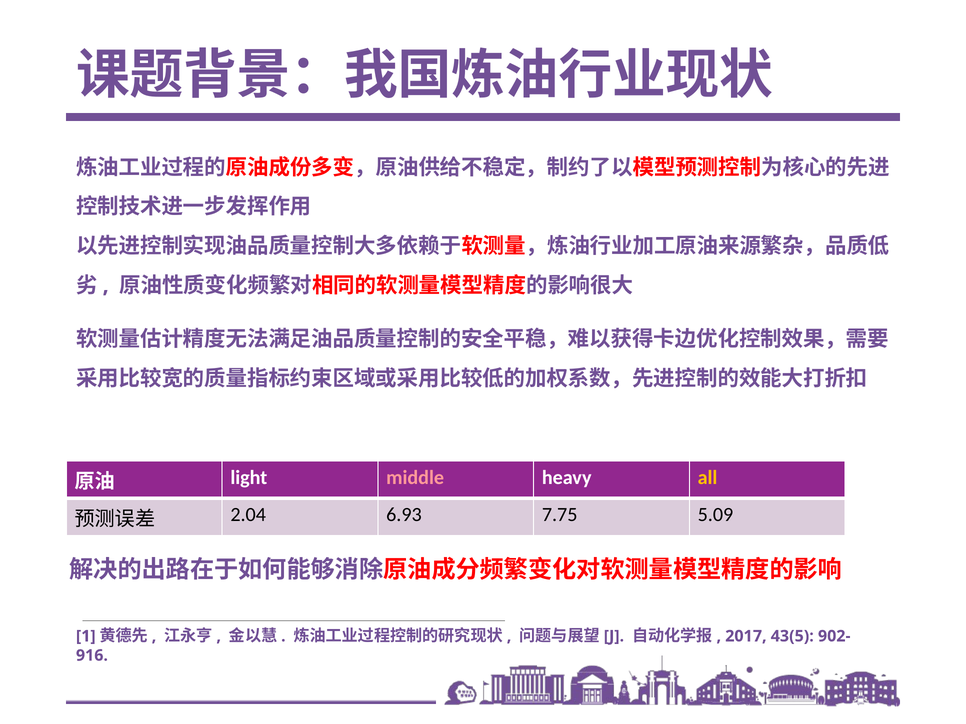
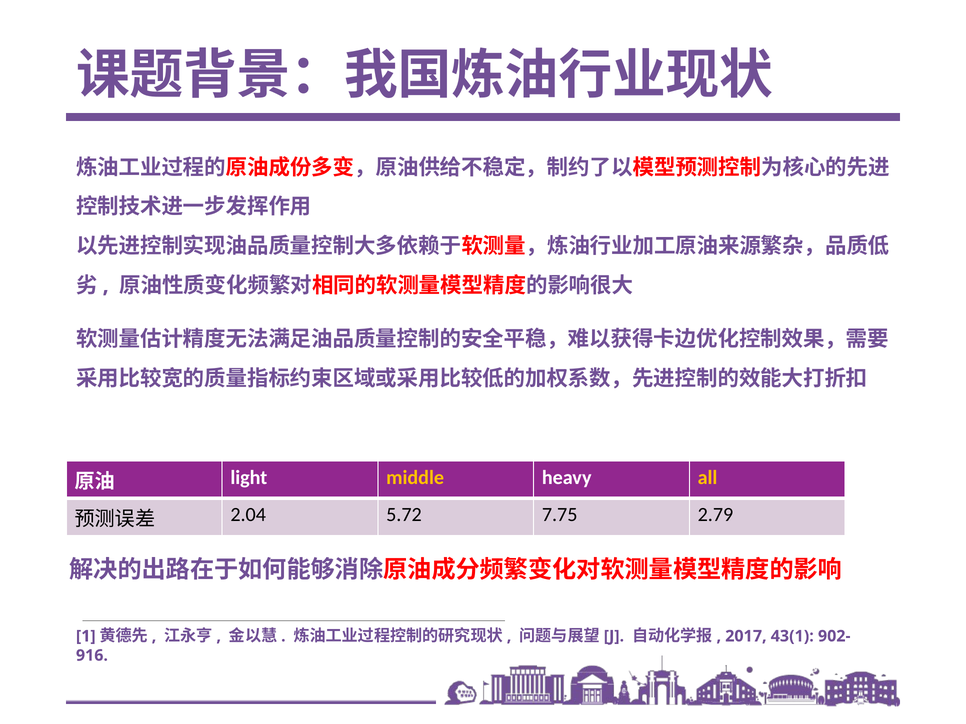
middle colour: pink -> yellow
6.93: 6.93 -> 5.72
5.09: 5.09 -> 2.79
43(5: 43(5 -> 43(1
